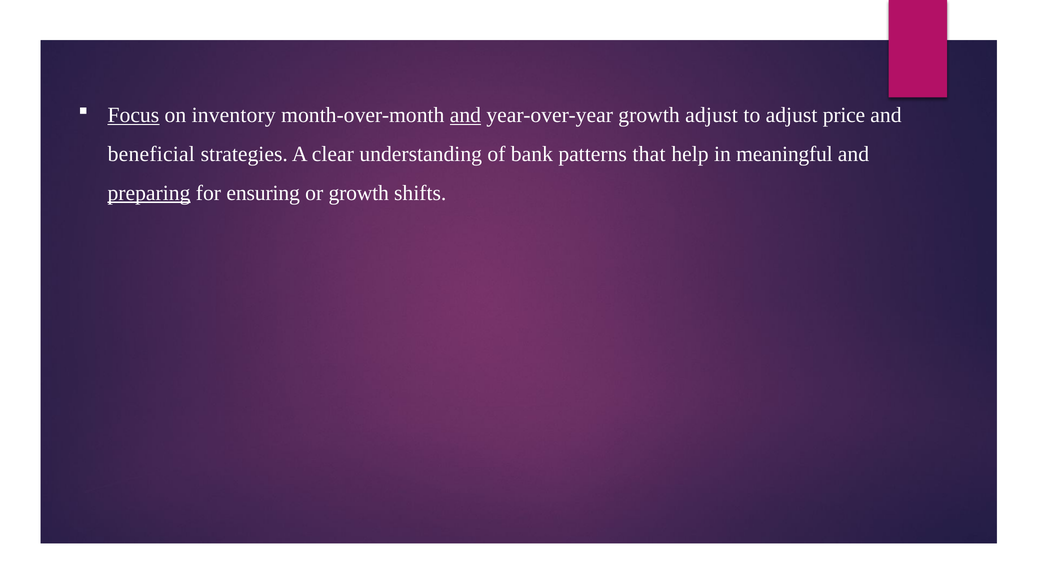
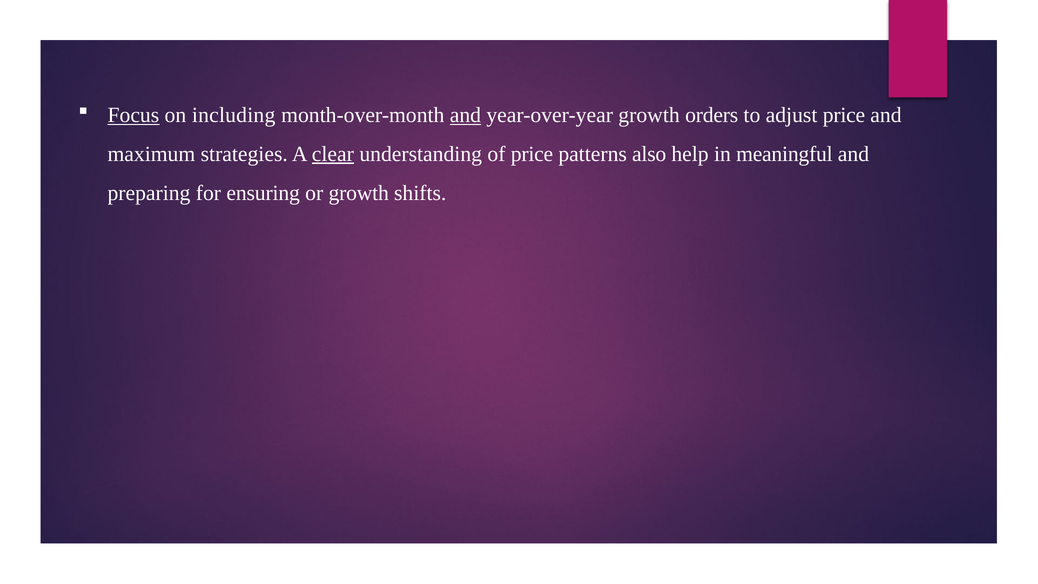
inventory: inventory -> including
growth adjust: adjust -> orders
beneficial: beneficial -> maximum
clear underline: none -> present
of bank: bank -> price
that: that -> also
preparing underline: present -> none
